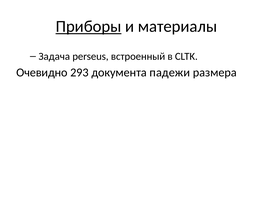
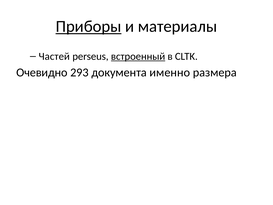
Задача: Задача -> Частей
встроенный underline: none -> present
падежи: падежи -> именно
